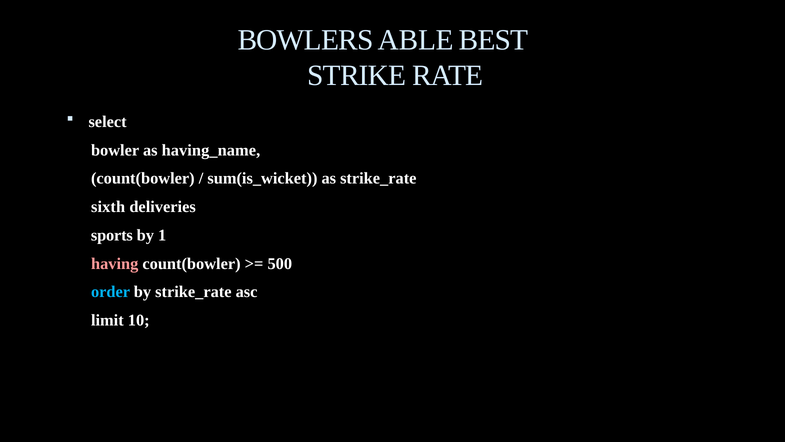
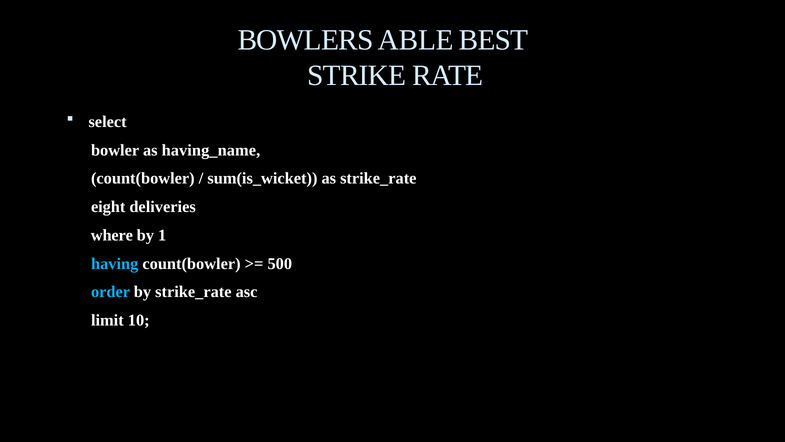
sixth: sixth -> eight
sports: sports -> where
having colour: pink -> light blue
